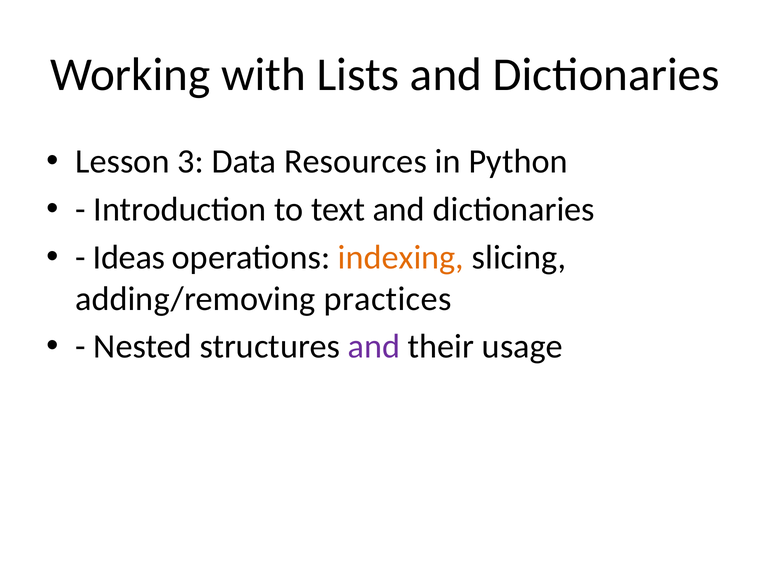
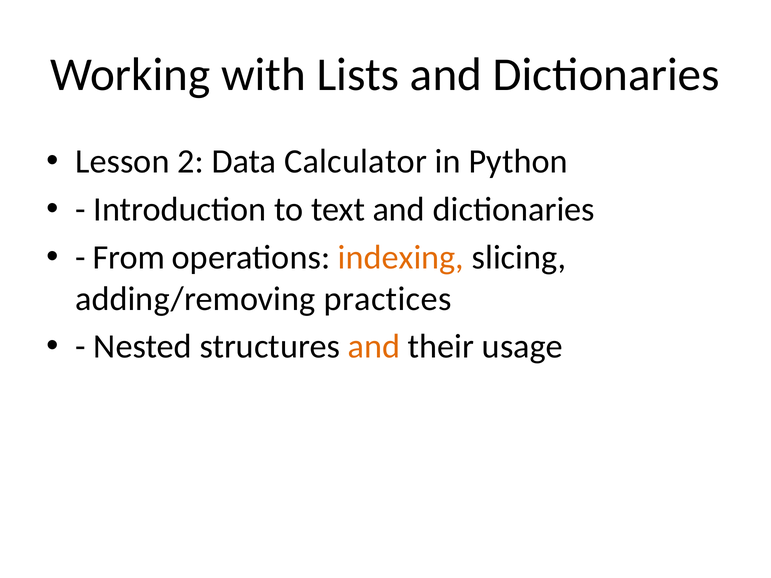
3: 3 -> 2
Resources: Resources -> Calculator
Ideas: Ideas -> From
and at (374, 347) colour: purple -> orange
